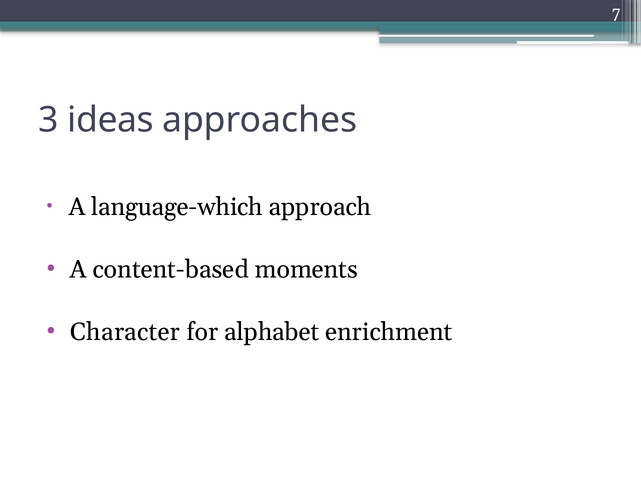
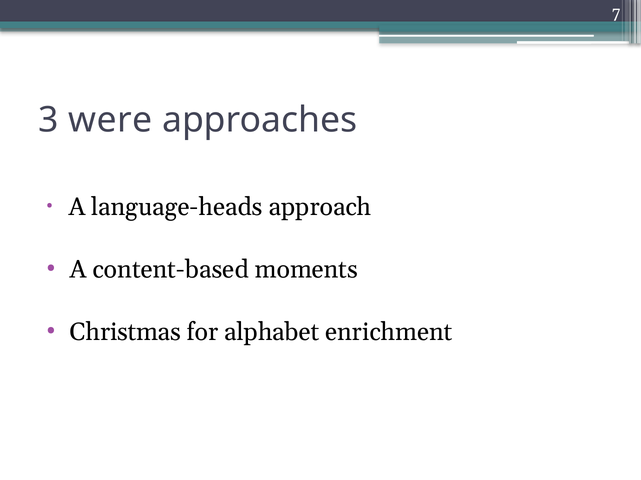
ideas: ideas -> were
language-which: language-which -> language-heads
Character: Character -> Christmas
